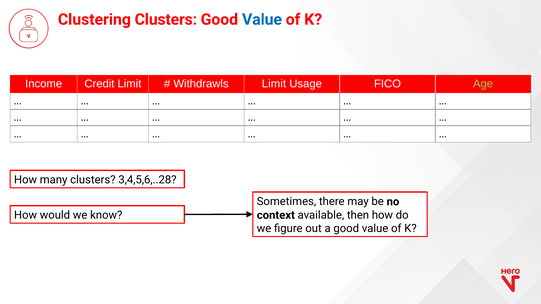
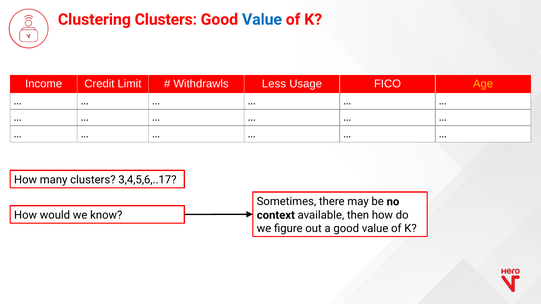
Withdrawls Limit: Limit -> Less
Age colour: light green -> yellow
3,4,5,6,..28: 3,4,5,6,..28 -> 3,4,5,6,..17
